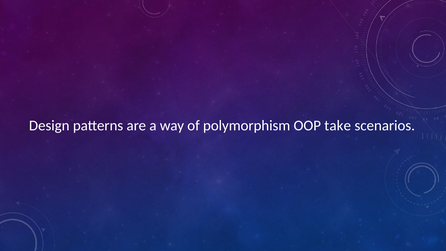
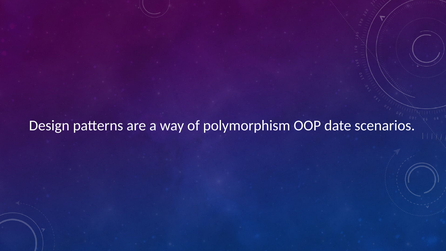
take: take -> date
